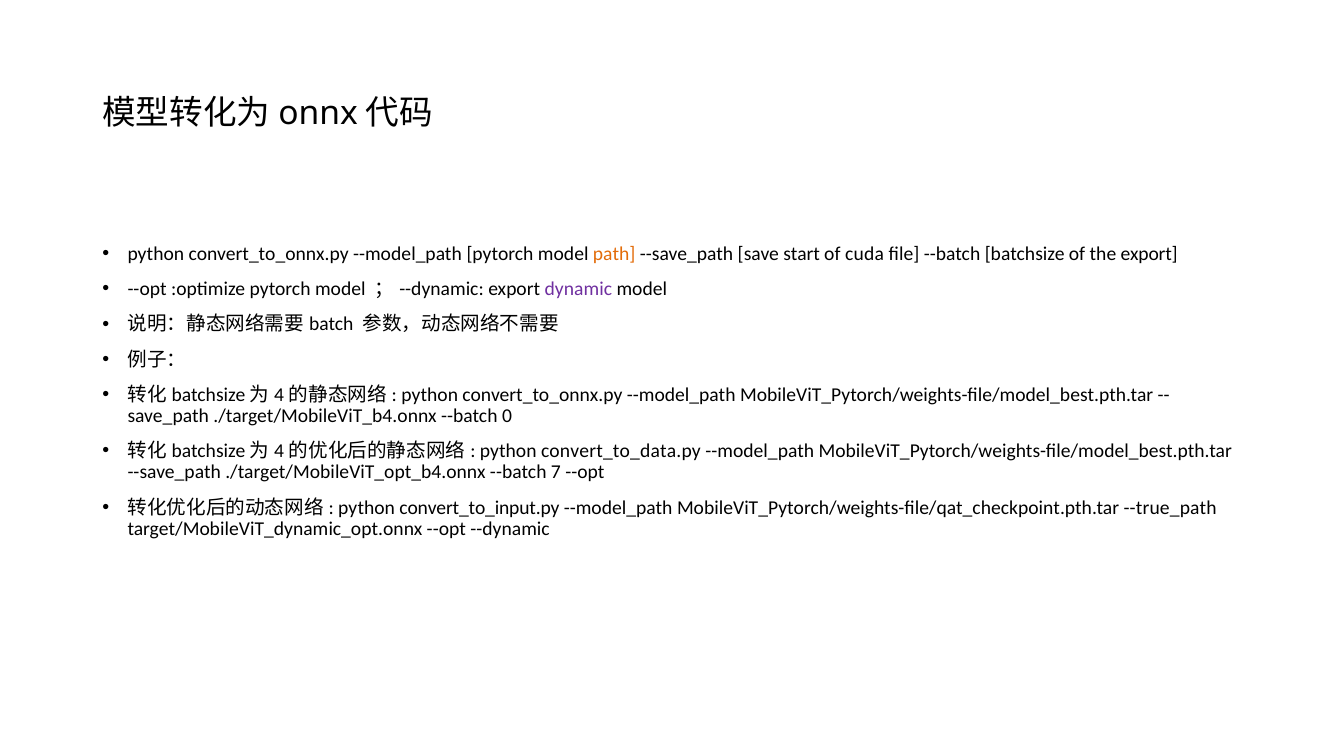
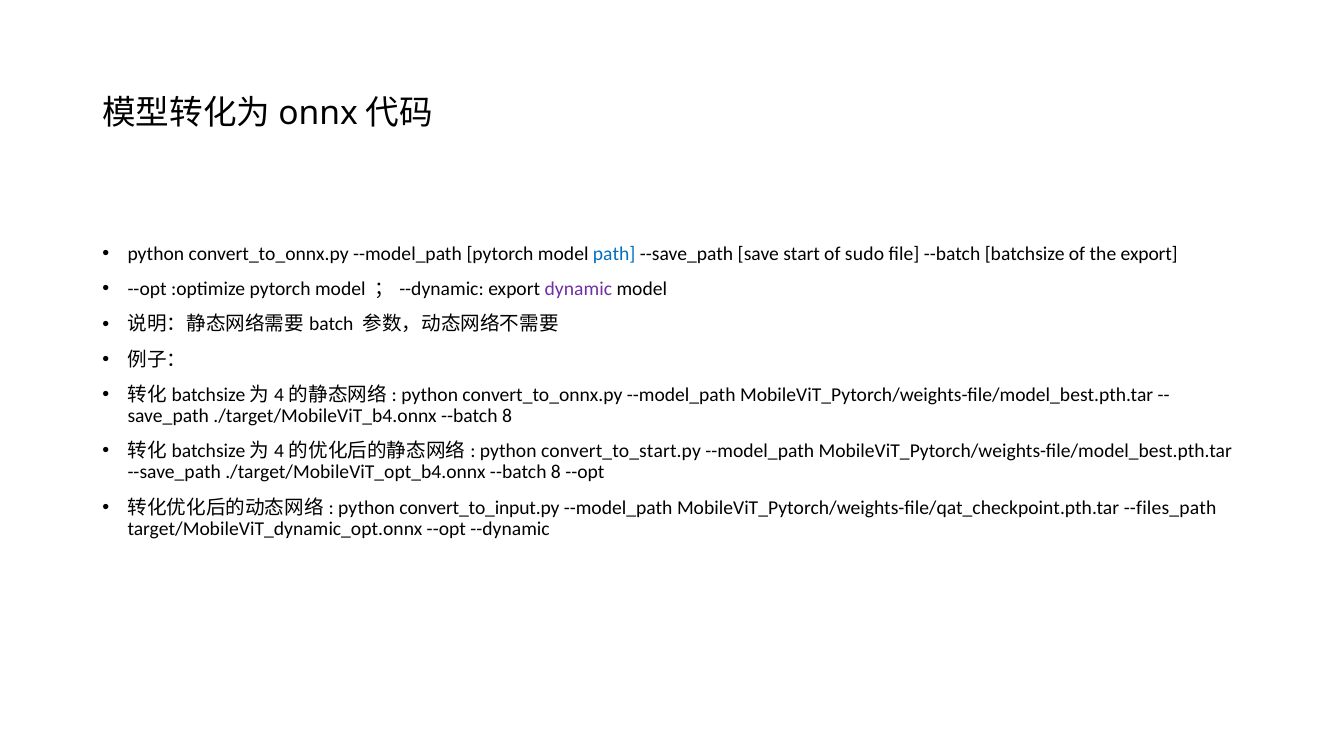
path colour: orange -> blue
cuda: cuda -> sudo
./target/MobileViT_b4.onnx --batch 0: 0 -> 8
convert_to_data.py: convert_to_data.py -> convert_to_start.py
./target/MobileViT_opt_b4.onnx --batch 7: 7 -> 8
--true_path: --true_path -> --files_path
